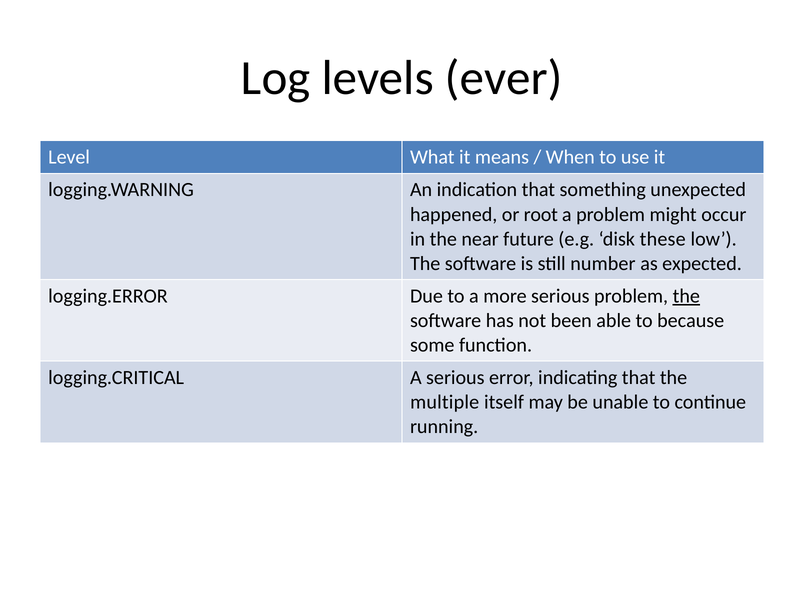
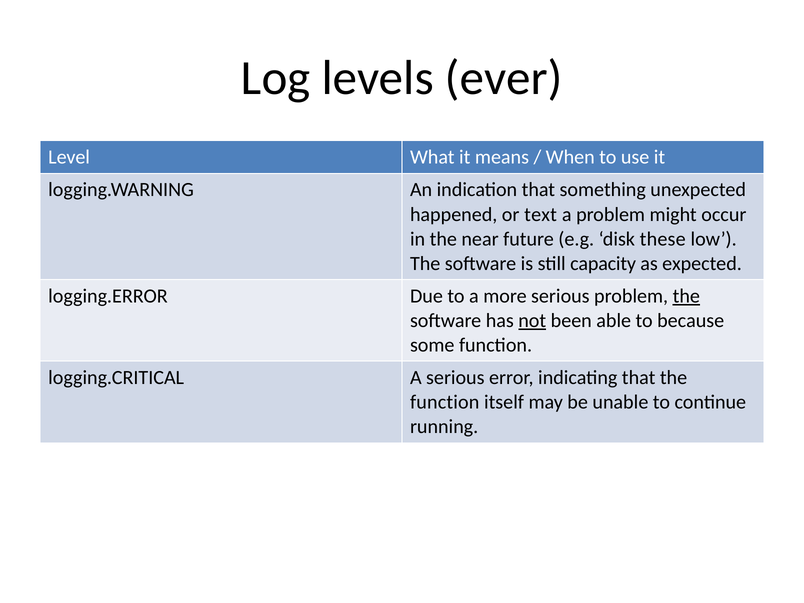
root: root -> text
number: number -> capacity
not underline: none -> present
multiple at (445, 402): multiple -> function
